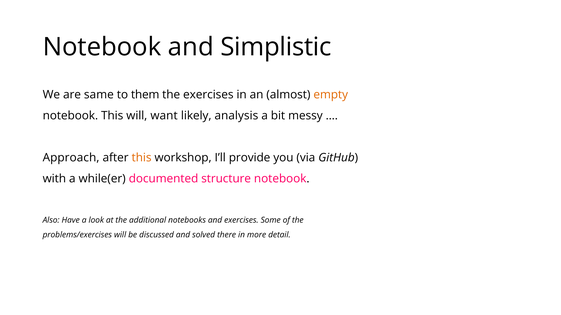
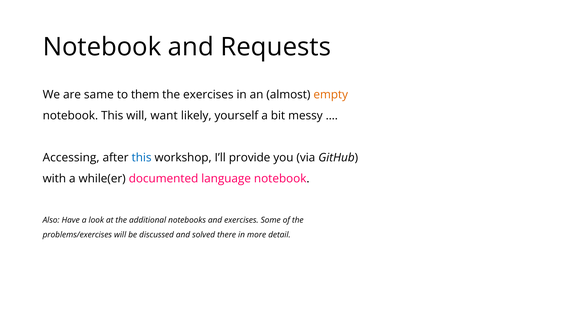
Simplistic: Simplistic -> Requests
analysis: analysis -> yourself
Approach: Approach -> Accessing
this at (142, 158) colour: orange -> blue
structure: structure -> language
